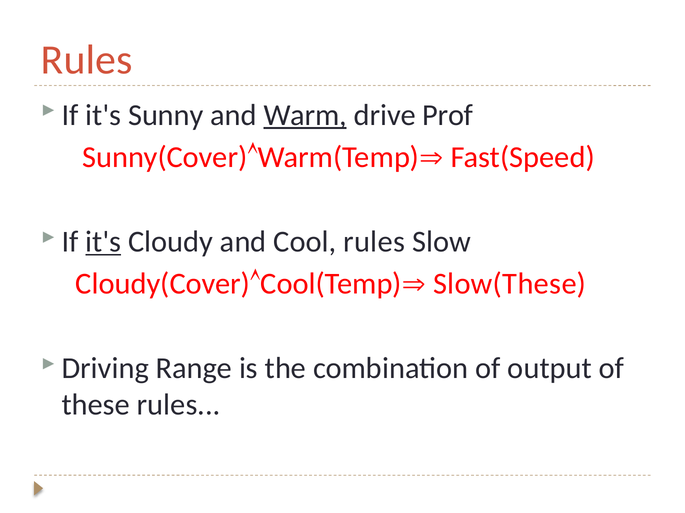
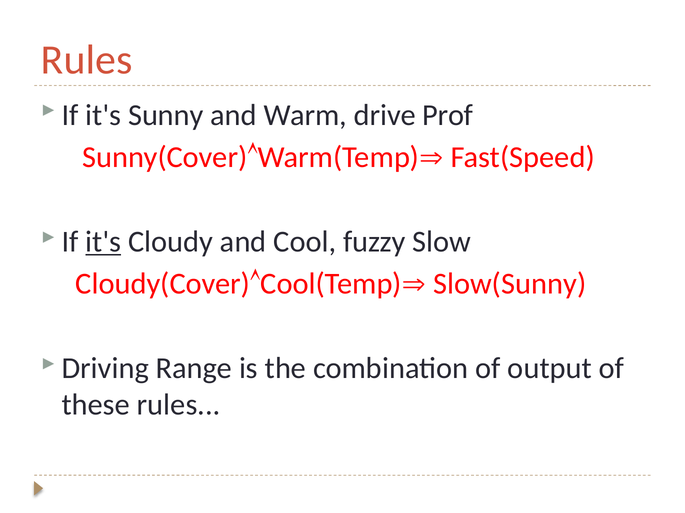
Warm underline: present -> none
Cool rules: rules -> fuzzy
Slow(These: Slow(These -> Slow(Sunny
